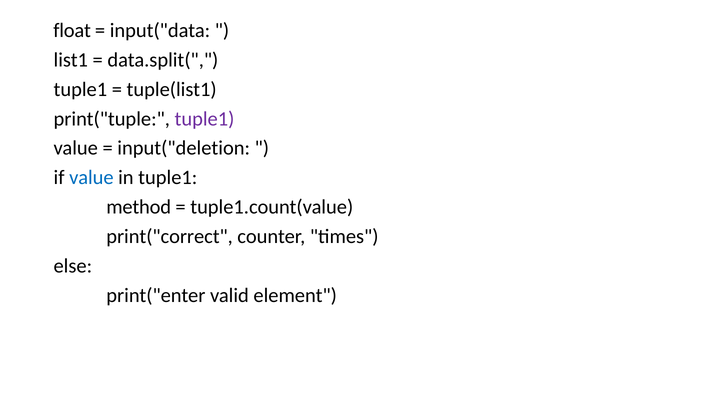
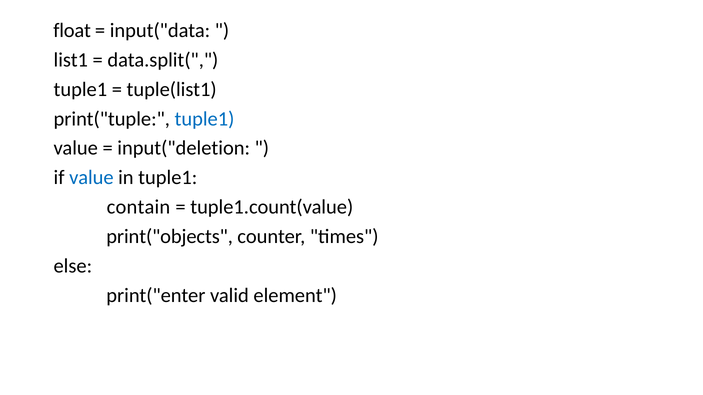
tuple1 at (204, 119) colour: purple -> blue
method: method -> contain
print("correct: print("correct -> print("objects
